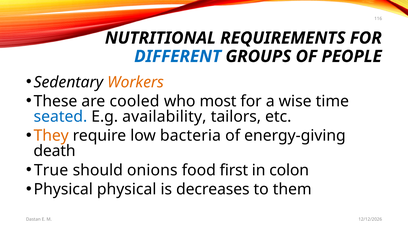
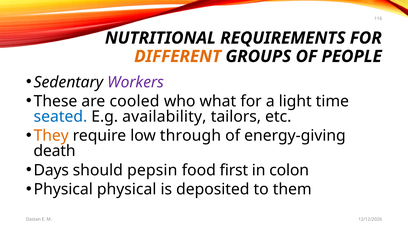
DIFFERENT colour: blue -> orange
Workers colour: orange -> purple
most: most -> what
wise: wise -> light
bacteria: bacteria -> through
True: True -> Days
onions: onions -> pepsin
decreases: decreases -> deposited
